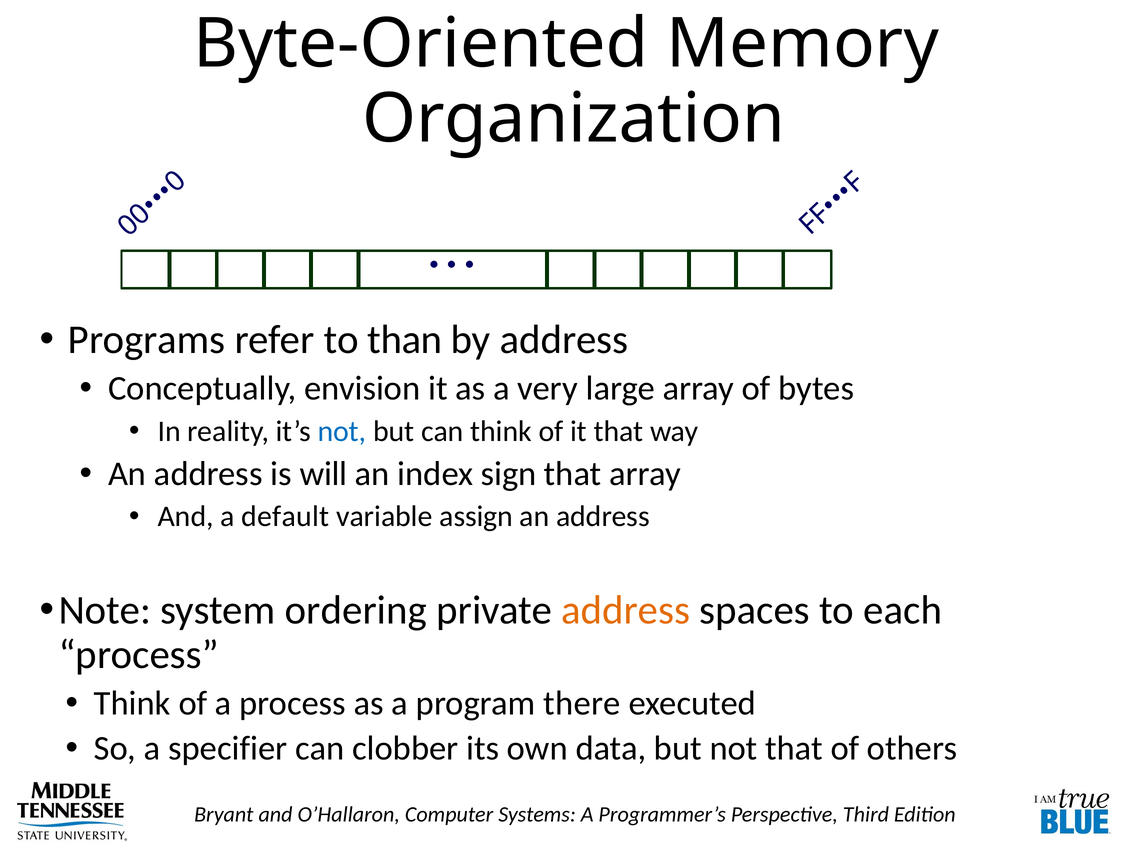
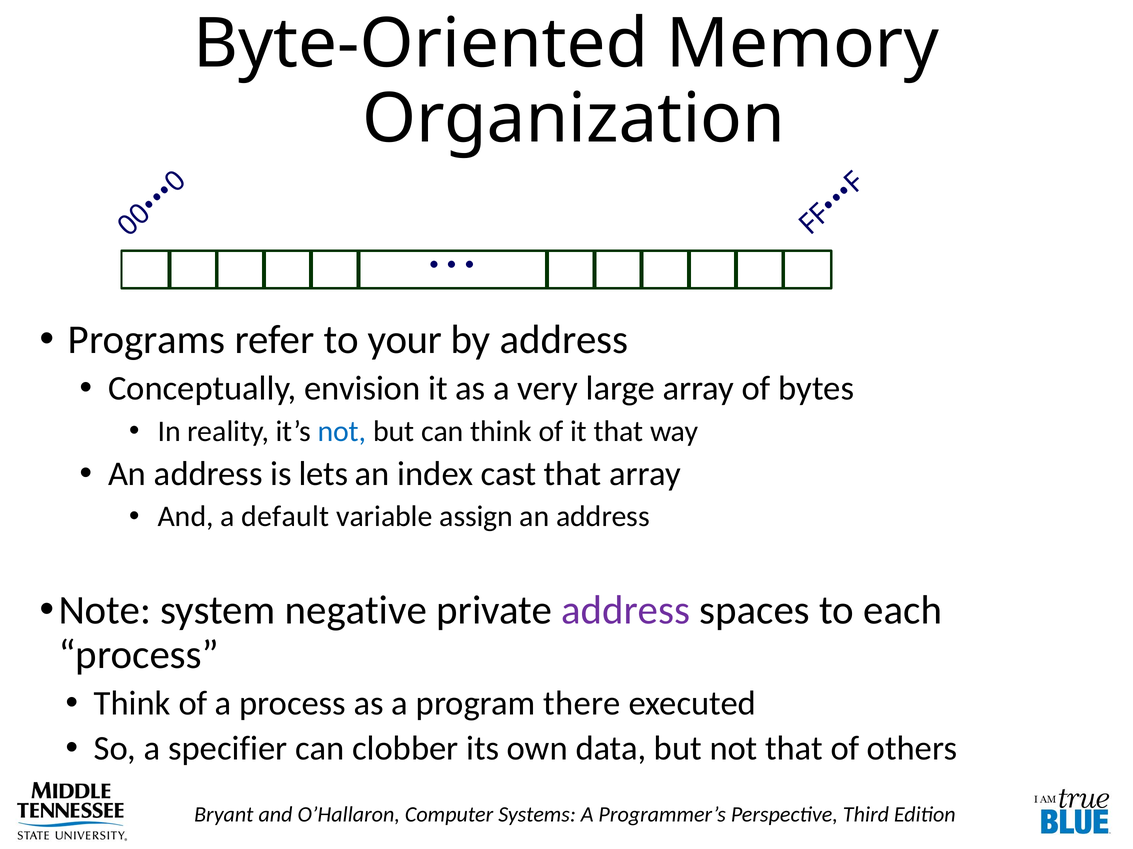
than: than -> your
will: will -> lets
sign: sign -> cast
ordering: ordering -> negative
address at (626, 611) colour: orange -> purple
